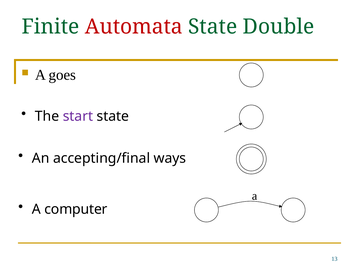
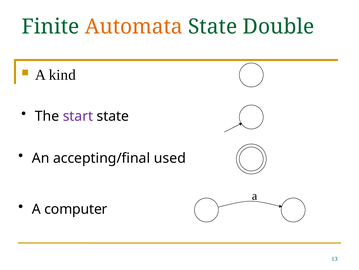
Automata colour: red -> orange
goes: goes -> kind
ways: ways -> used
